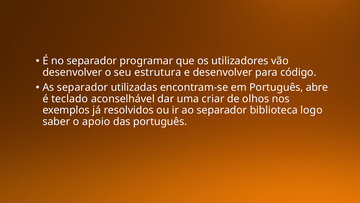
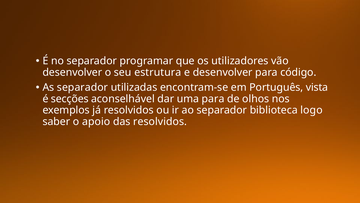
abre: abre -> vista
teclado: teclado -> secções
uma criar: criar -> para
das português: português -> resolvidos
